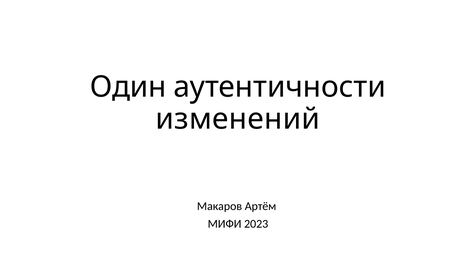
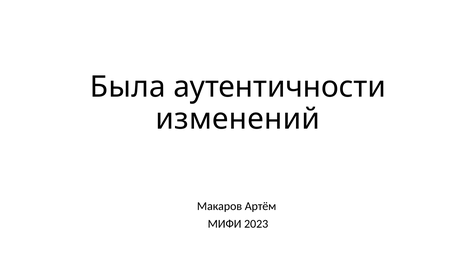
Один: Один -> Была
